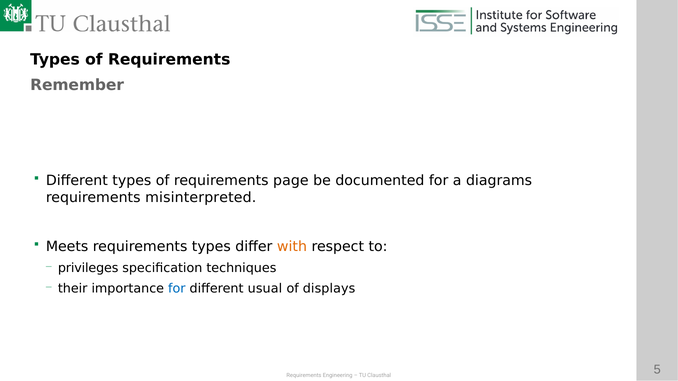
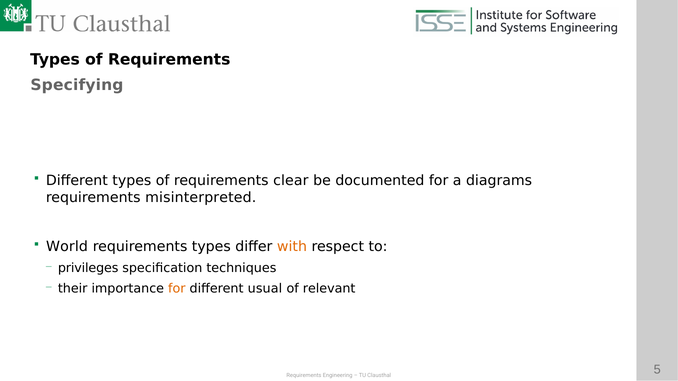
Remember: Remember -> Specifying
page: page -> clear
Meets: Meets -> World
for at (177, 289) colour: blue -> orange
displays: displays -> relevant
